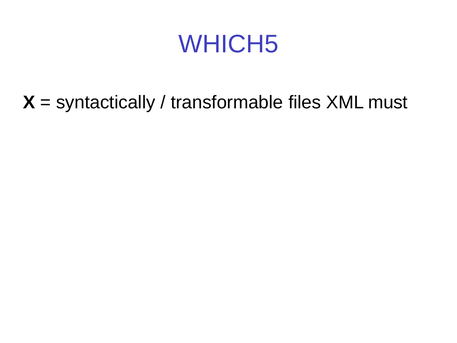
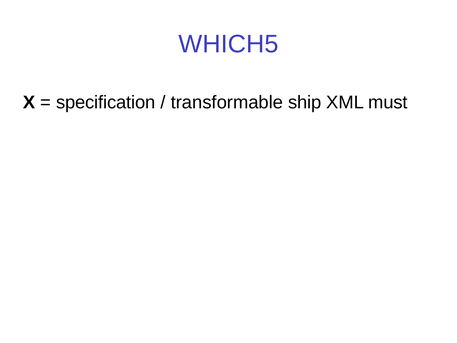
syntactically: syntactically -> specification
files: files -> ship
